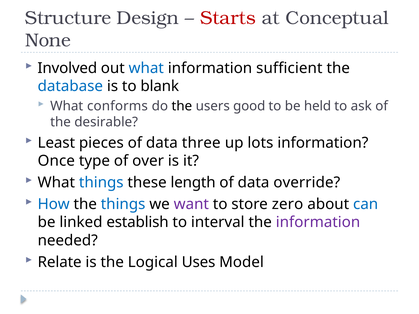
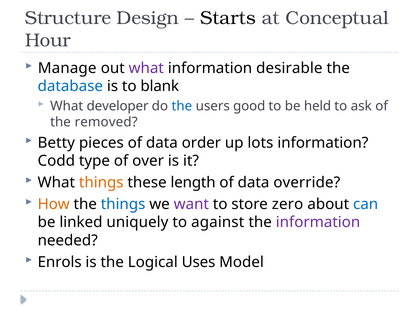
Starts colour: red -> black
None: None -> Hour
Involved: Involved -> Manage
what at (146, 68) colour: blue -> purple
sufficient: sufficient -> desirable
conforms: conforms -> developer
the at (182, 106) colour: black -> blue
desirable: desirable -> removed
Least: Least -> Betty
three: three -> order
Once: Once -> Codd
things at (101, 183) colour: blue -> orange
How colour: blue -> orange
establish: establish -> uniquely
interval: interval -> against
Relate: Relate -> Enrols
